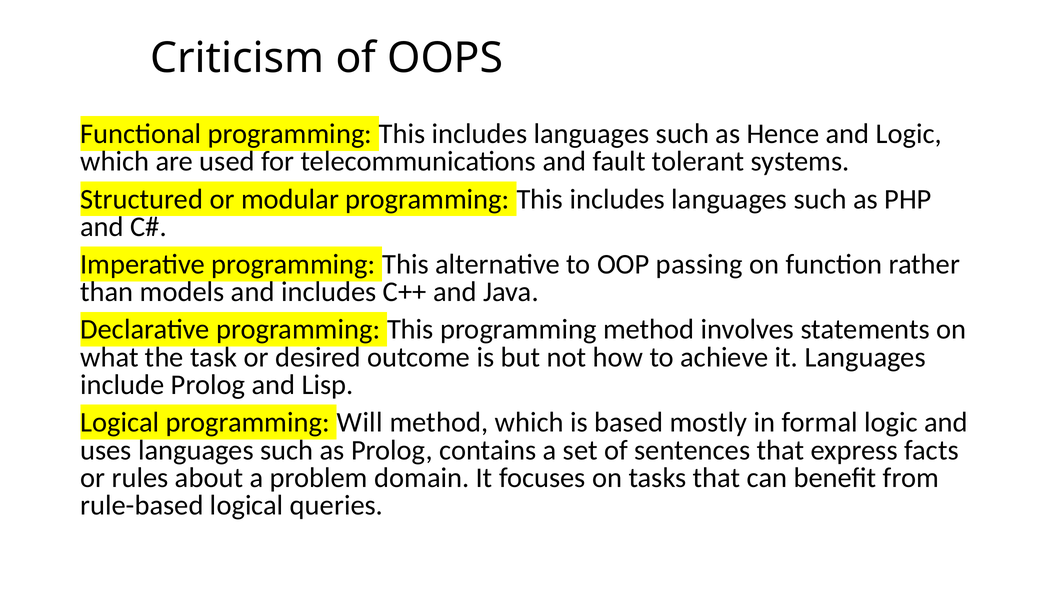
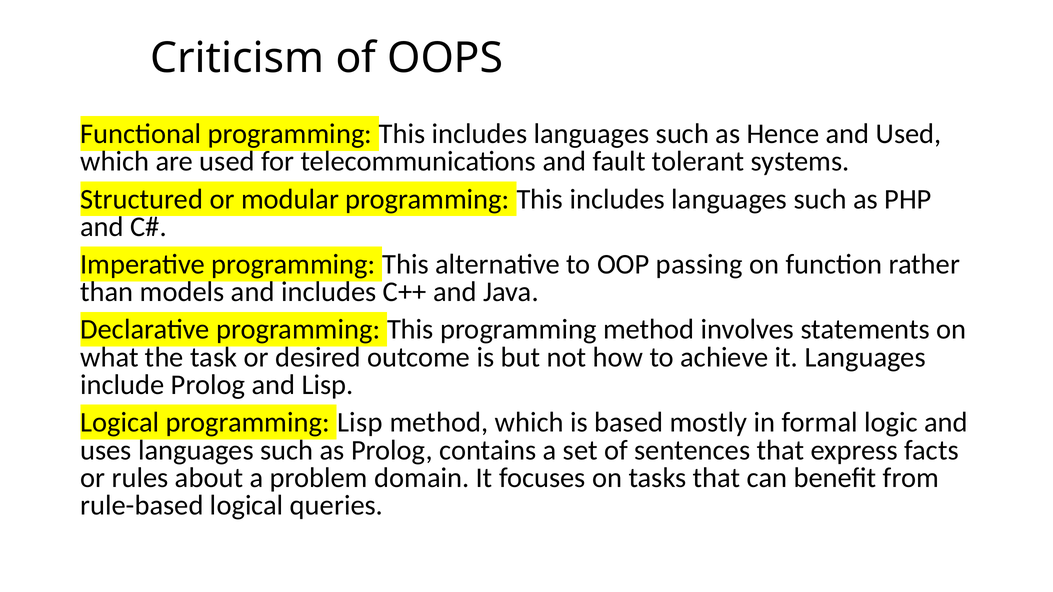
and Logic: Logic -> Used
programming Will: Will -> Lisp
